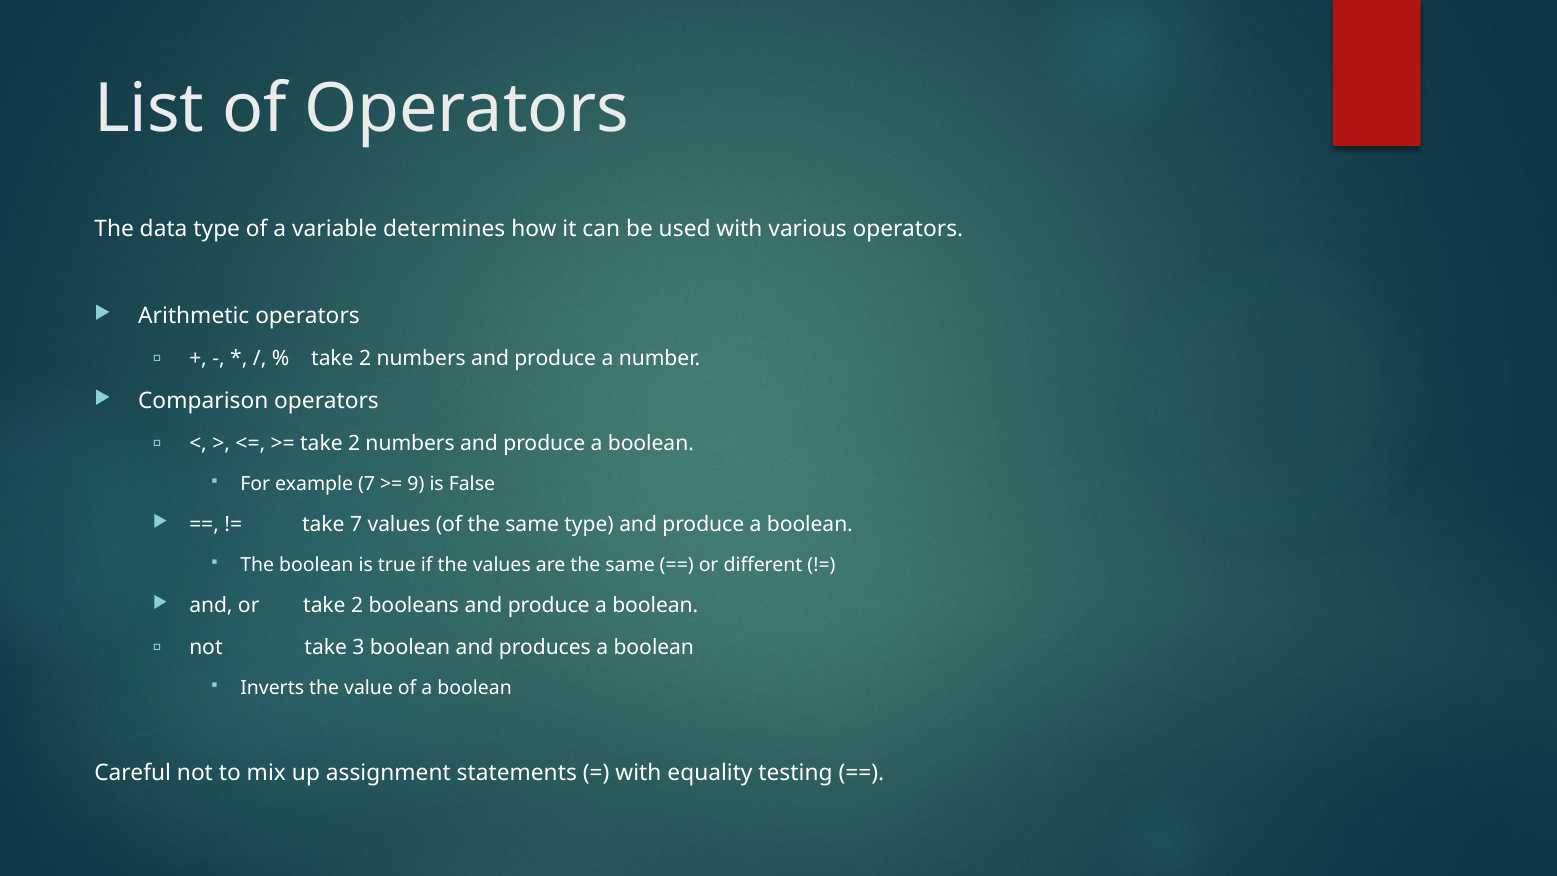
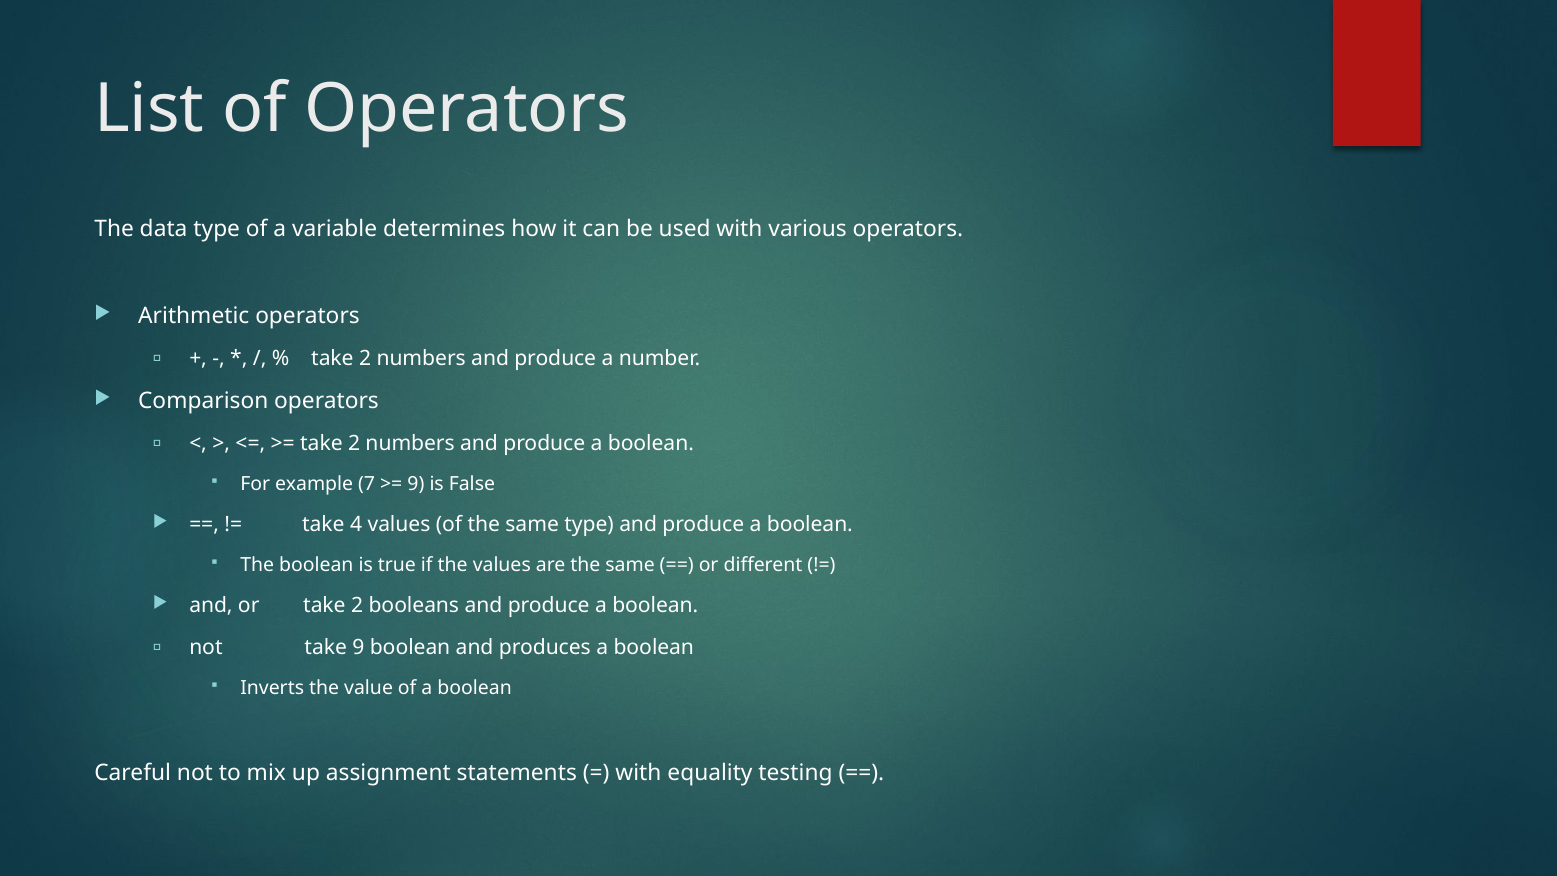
take 7: 7 -> 4
take 3: 3 -> 9
